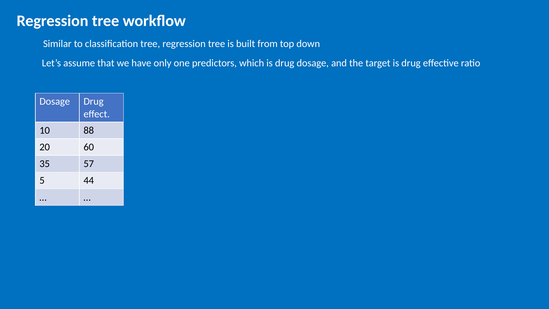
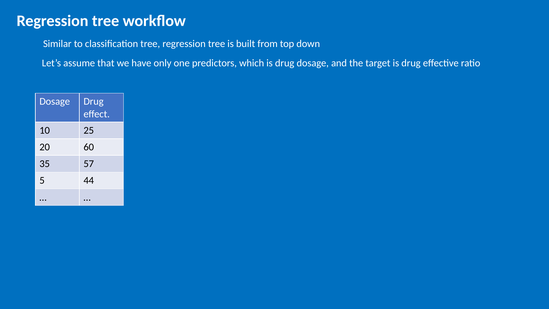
88: 88 -> 25
